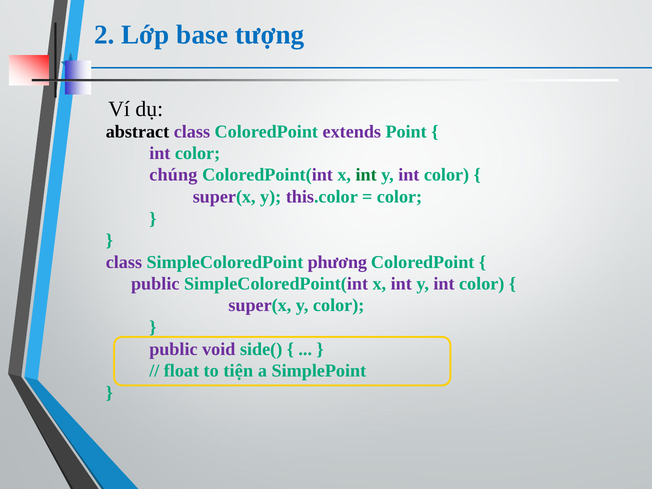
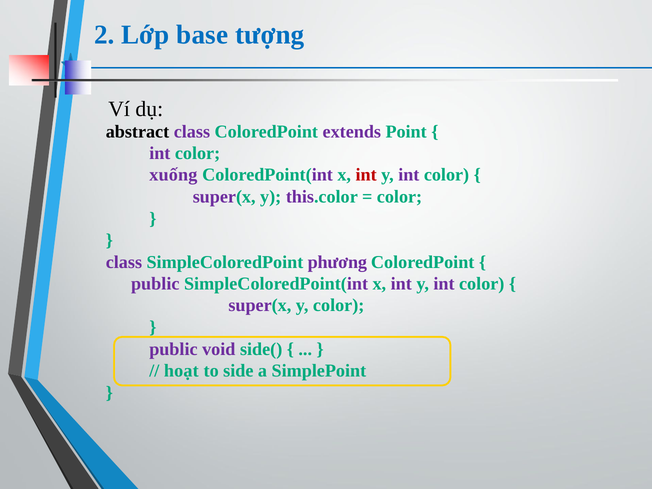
chúng: chúng -> xuống
int at (366, 175) colour: green -> red
float: float -> hoạt
tiện: tiện -> side
